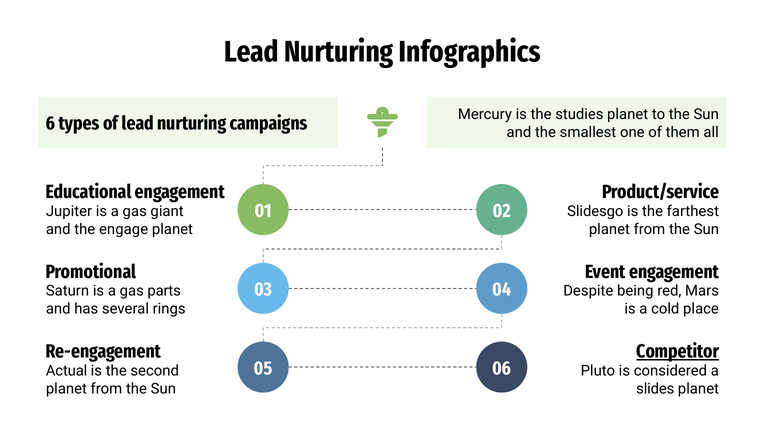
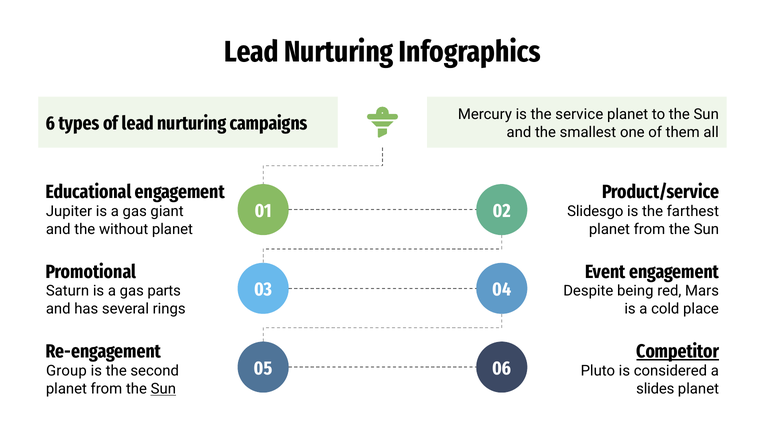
studies: studies -> service
engage: engage -> without
Actual: Actual -> Group
Sun at (163, 389) underline: none -> present
